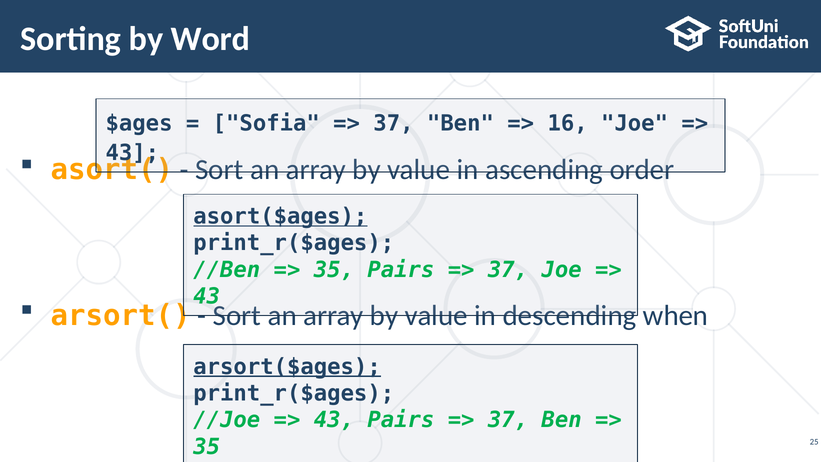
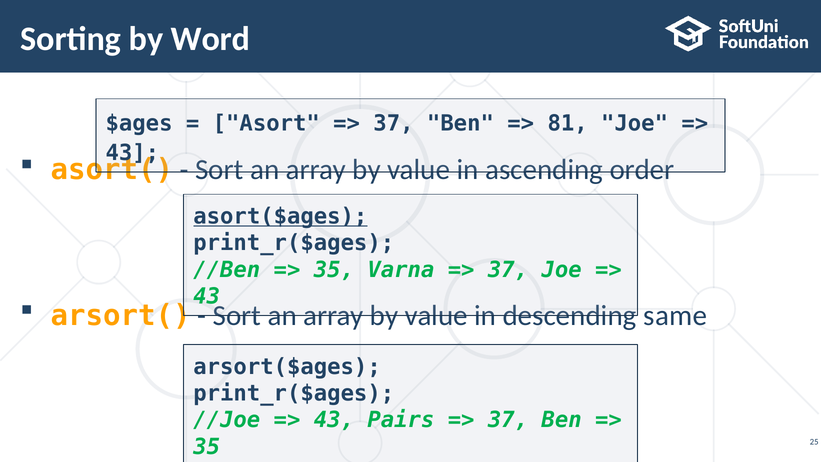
Sofia: Sofia -> Asort
16: 16 -> 81
35 Pairs: Pairs -> Varna
when: when -> same
arsort($ages underline: present -> none
